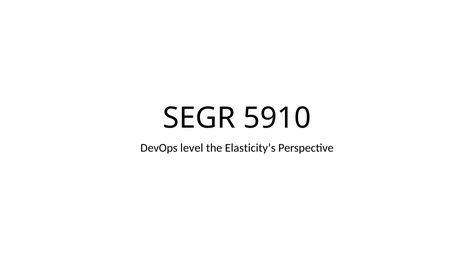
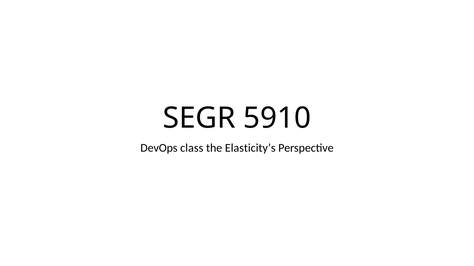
level: level -> class
